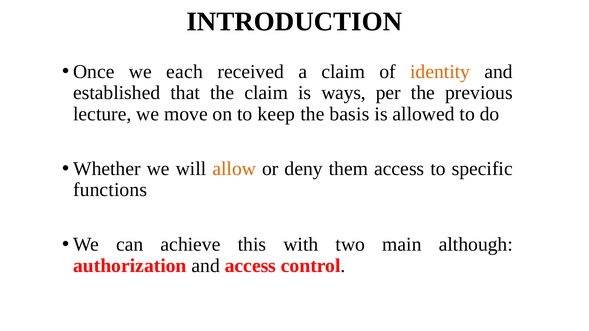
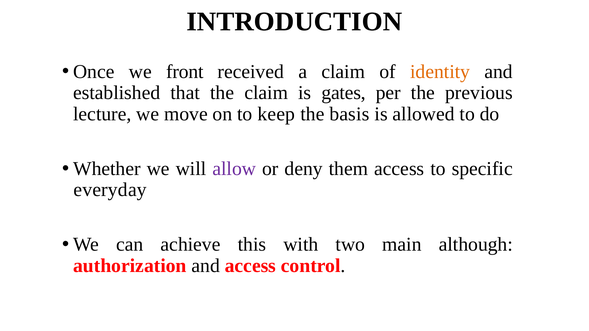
each: each -> front
ways: ways -> gates
allow colour: orange -> purple
functions: functions -> everyday
